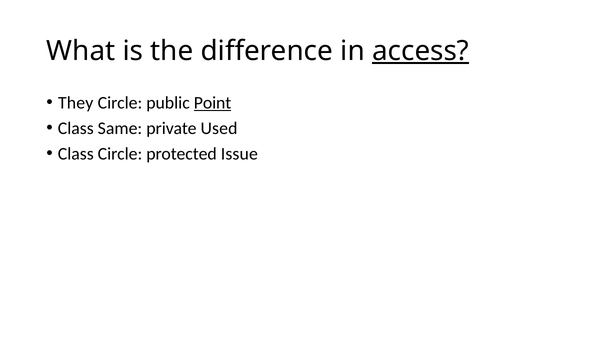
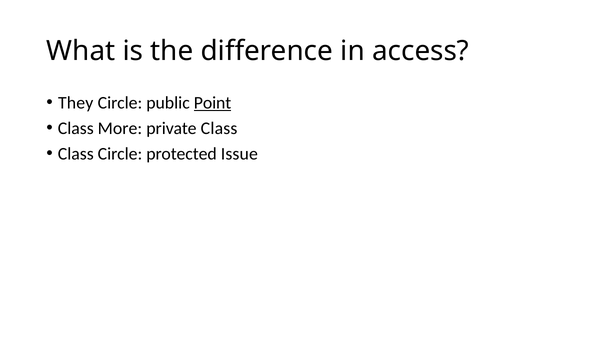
access underline: present -> none
Same: Same -> More
private Used: Used -> Class
